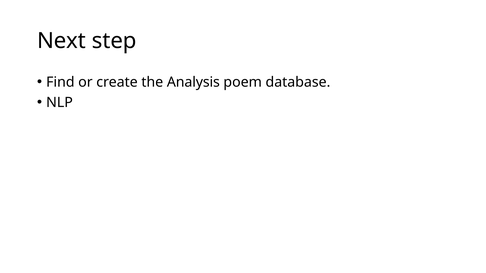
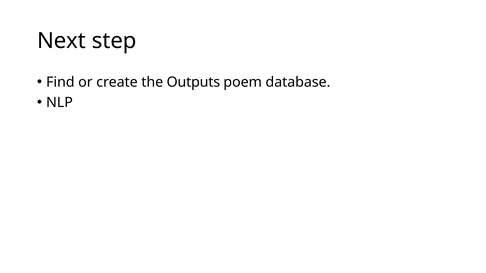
Analysis: Analysis -> Outputs
